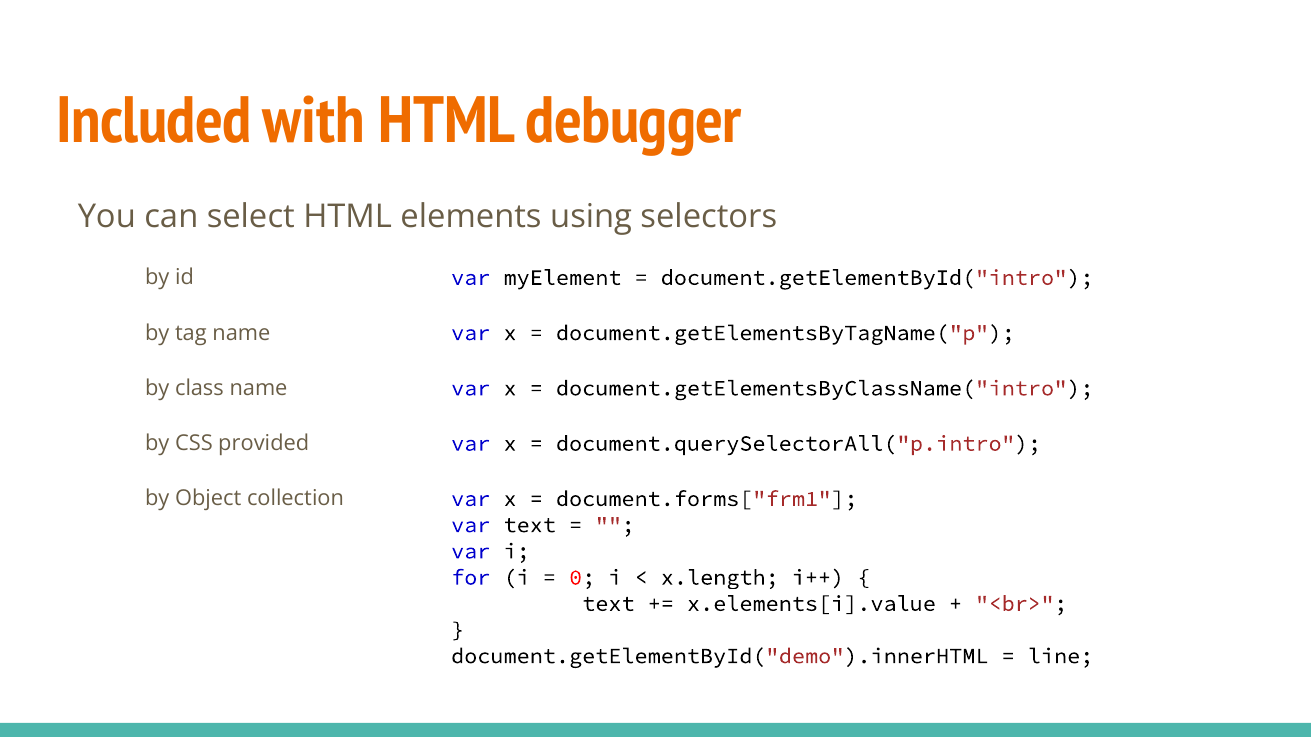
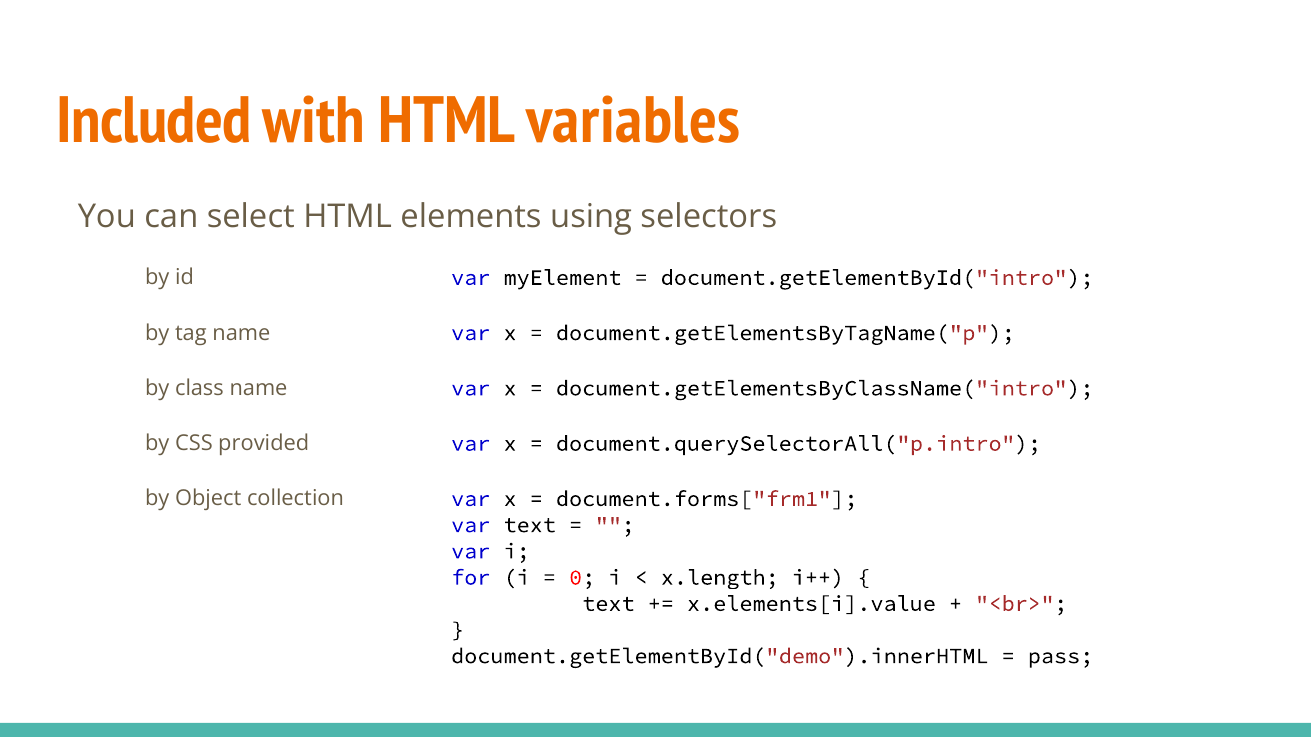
debugger: debugger -> variables
line: line -> pass
